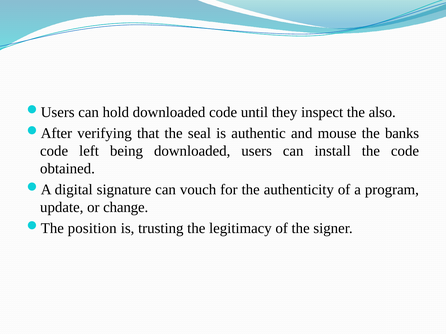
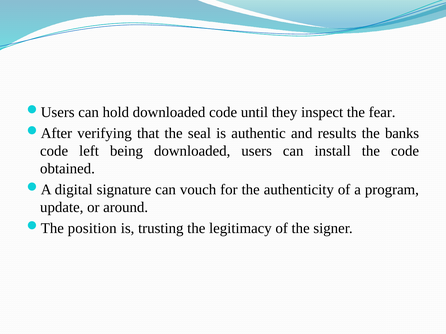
also: also -> fear
mouse: mouse -> results
change: change -> around
